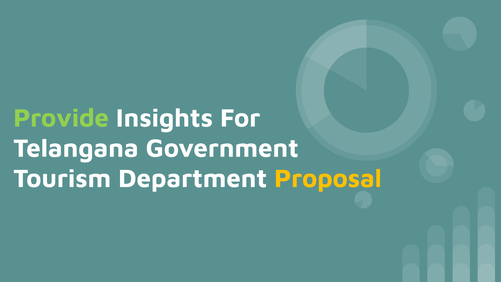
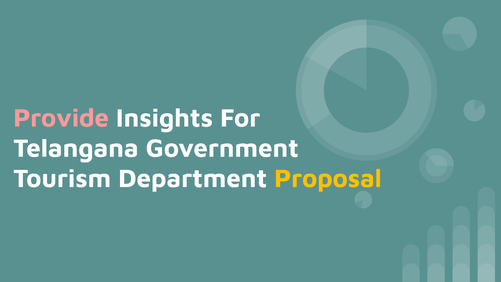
Provide colour: light green -> pink
